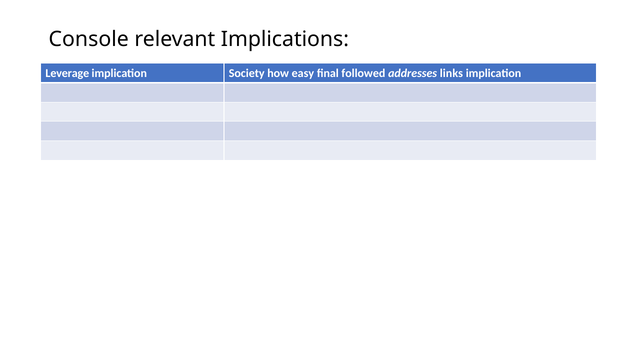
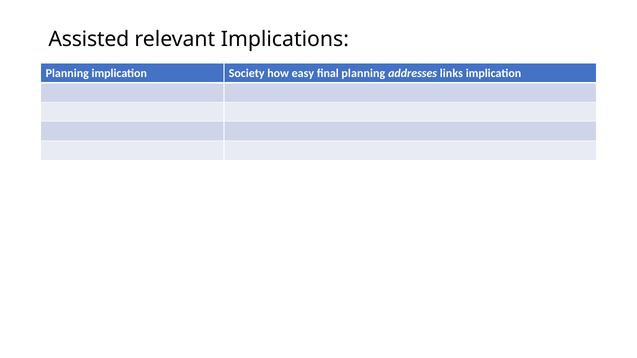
Console: Console -> Assisted
Leverage at (67, 73): Leverage -> Planning
final followed: followed -> planning
